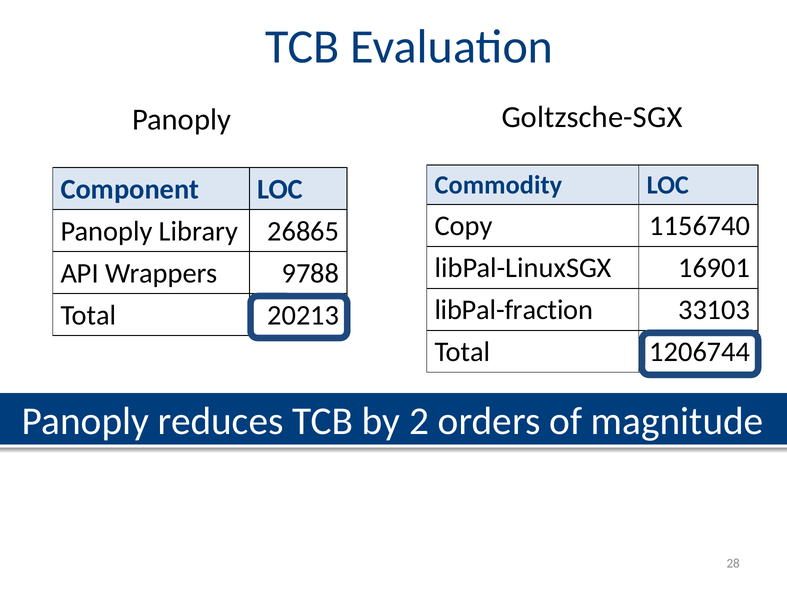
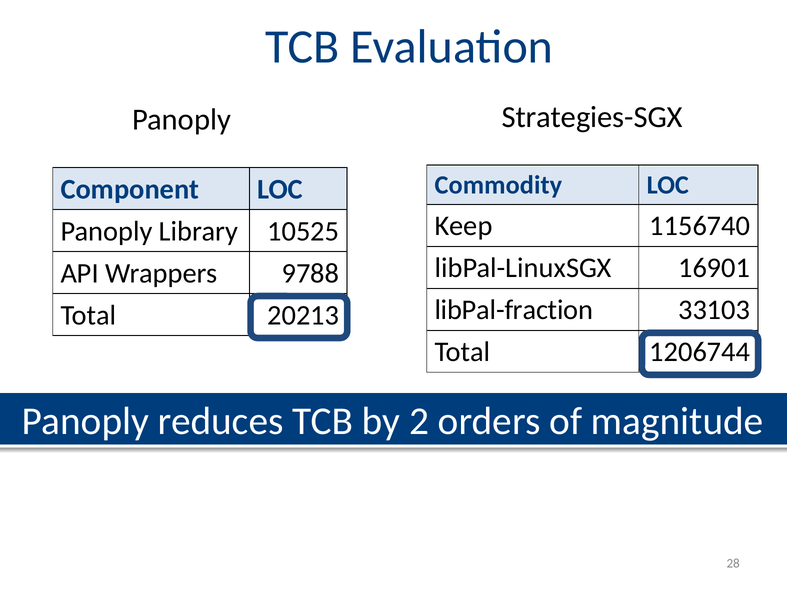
Goltzsche-SGX: Goltzsche-SGX -> Strategies-SGX
Copy: Copy -> Keep
26865: 26865 -> 10525
